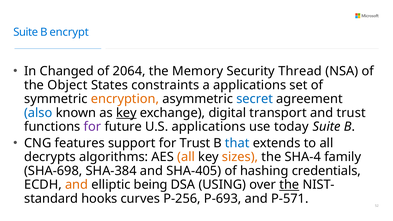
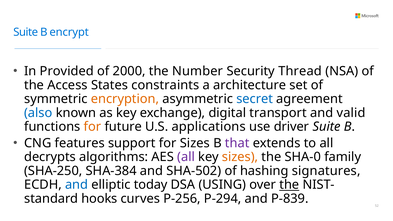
Changed: Changed -> Provided
2064: 2064 -> 2000
Memory: Memory -> Number
Object: Object -> Access
a applications: applications -> architecture
key at (126, 113) underline: present -> none
and trust: trust -> valid
for at (92, 127) colour: purple -> orange
today: today -> driver
for Trust: Trust -> Sizes
that colour: blue -> purple
all at (186, 157) colour: orange -> purple
SHA-4: SHA-4 -> SHA-0
SHA-698: SHA-698 -> SHA-250
SHA-405: SHA-405 -> SHA-502
credentials: credentials -> signatures
and at (77, 185) colour: orange -> blue
being: being -> today
P-693: P-693 -> P-294
P-571: P-571 -> P-839
